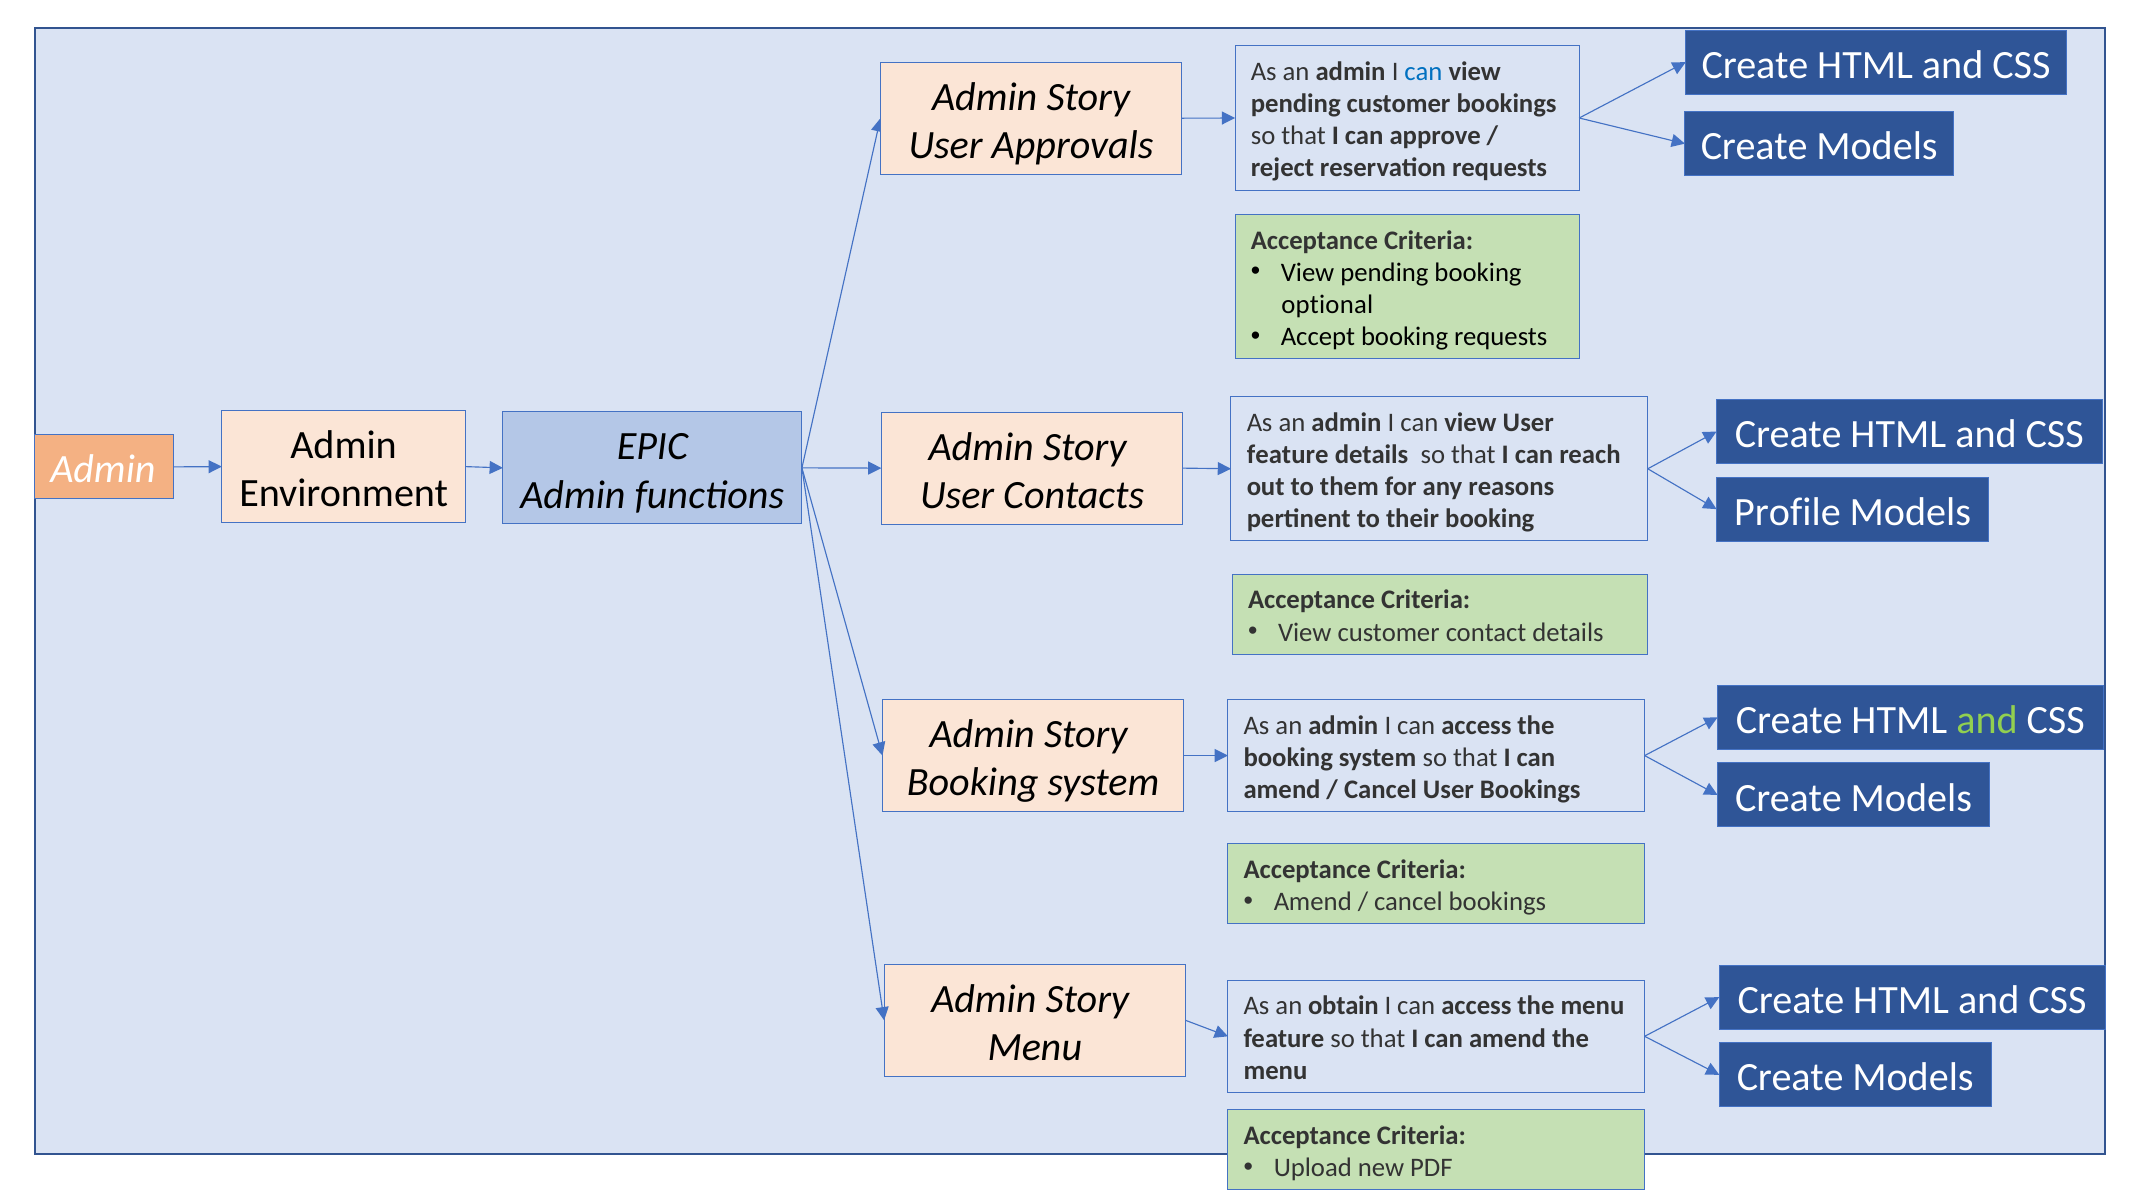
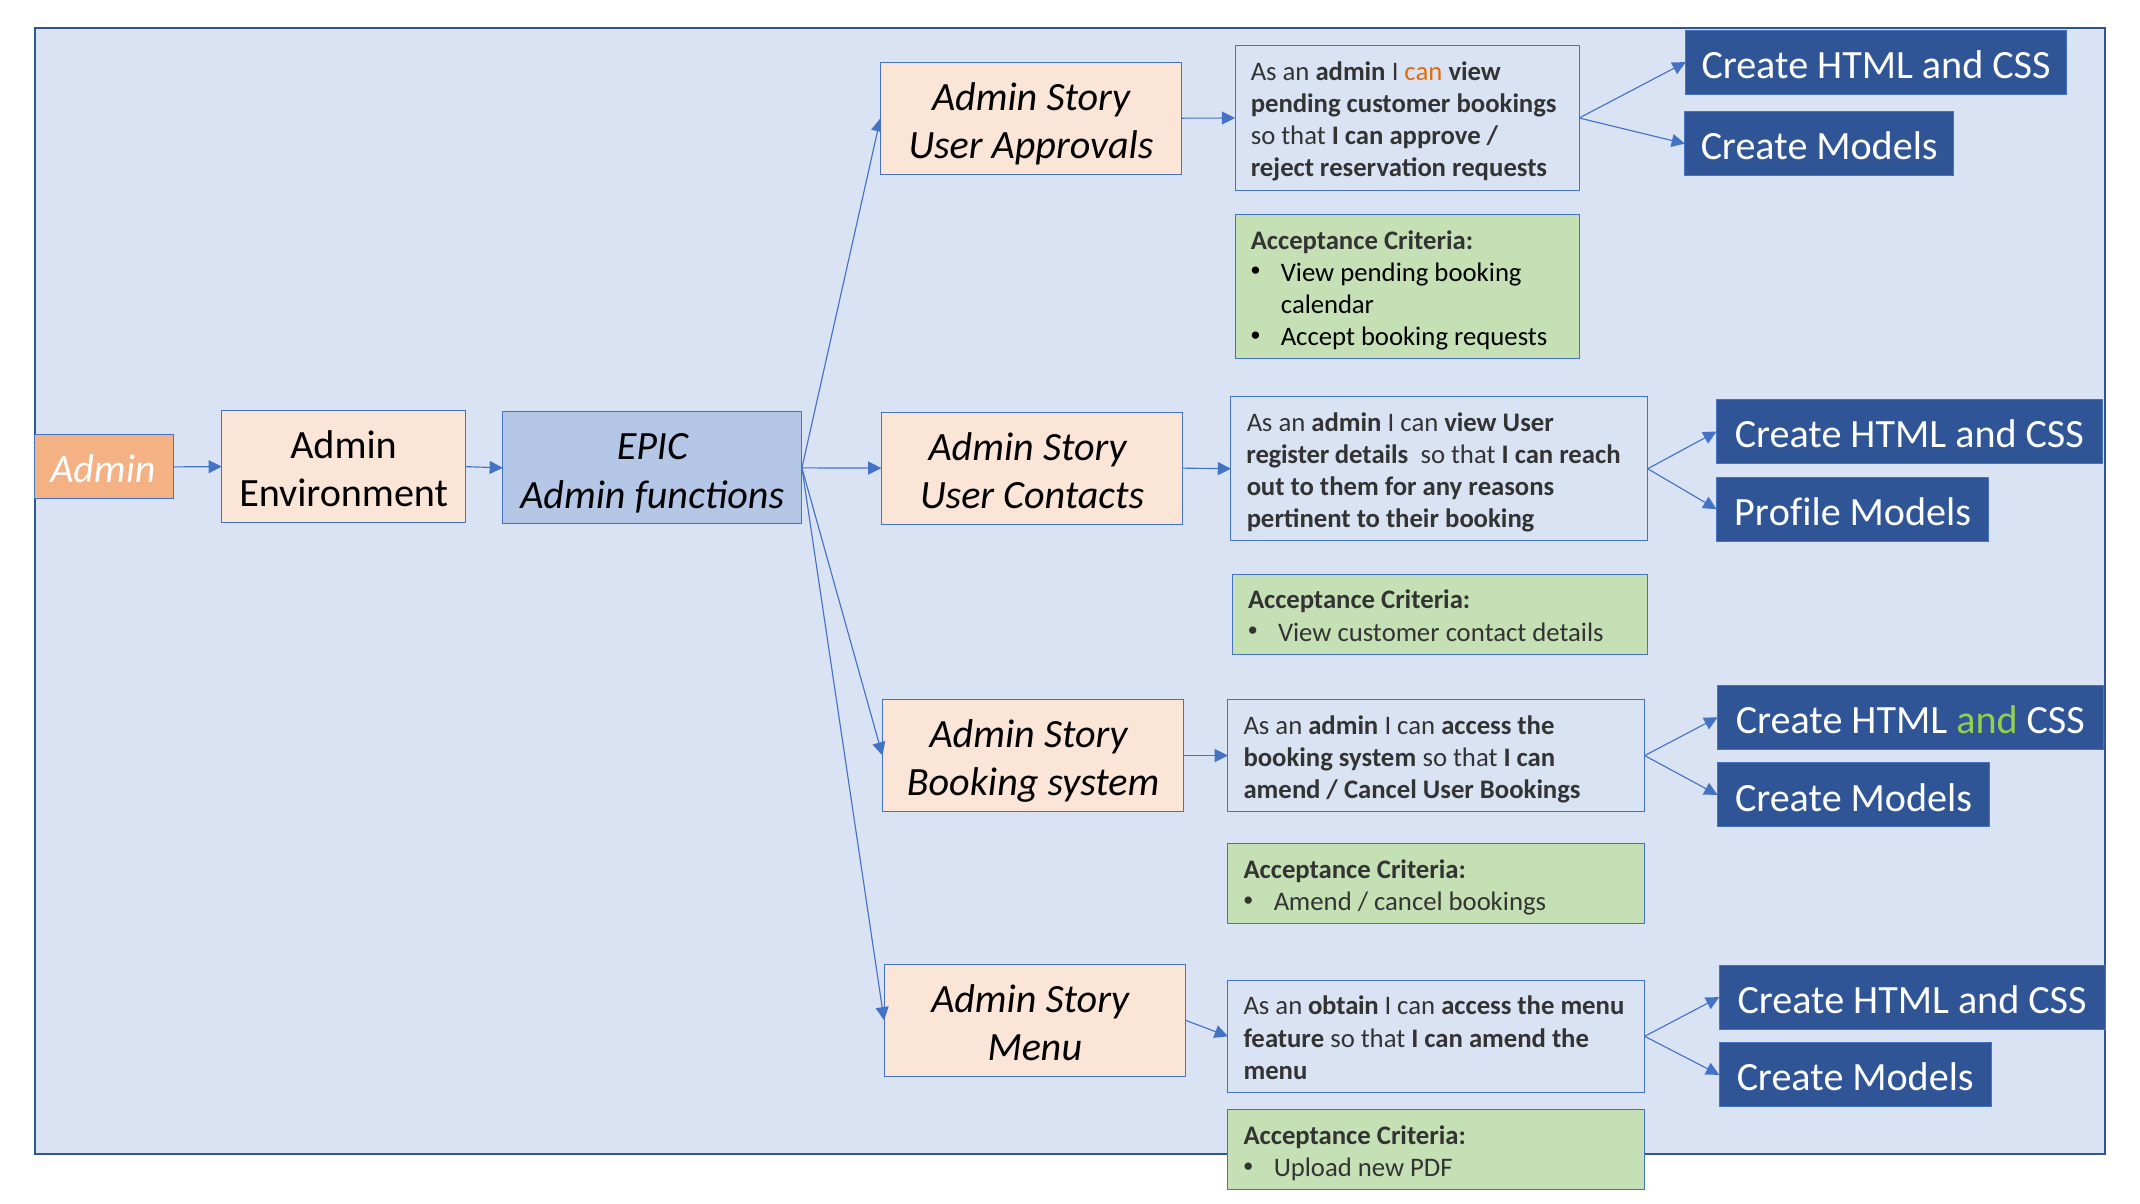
can at (1423, 72) colour: blue -> orange
optional: optional -> calendar
feature at (1288, 454): feature -> register
